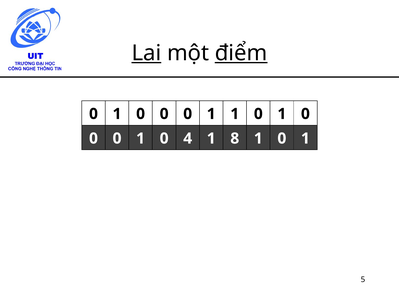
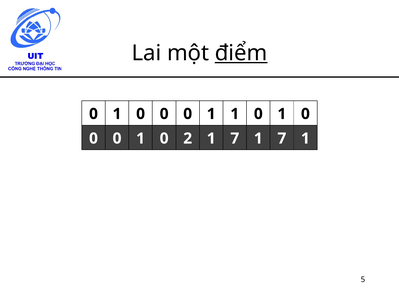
Lai underline: present -> none
4: 4 -> 2
8 at (235, 139): 8 -> 7
0 at (282, 139): 0 -> 7
